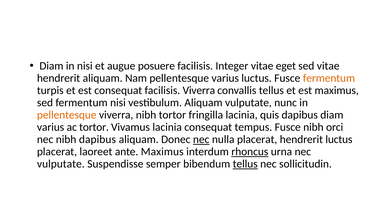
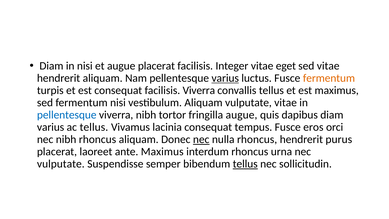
augue posuere: posuere -> placerat
varius at (225, 78) underline: none -> present
vulputate nunc: nunc -> vitae
pellentesque at (67, 115) colour: orange -> blue
fringilla lacinia: lacinia -> augue
ac tortor: tortor -> tellus
Fusce nibh: nibh -> eros
nibh dapibus: dapibus -> rhoncus
nulla placerat: placerat -> rhoncus
hendrerit luctus: luctus -> purus
rhoncus at (250, 152) underline: present -> none
